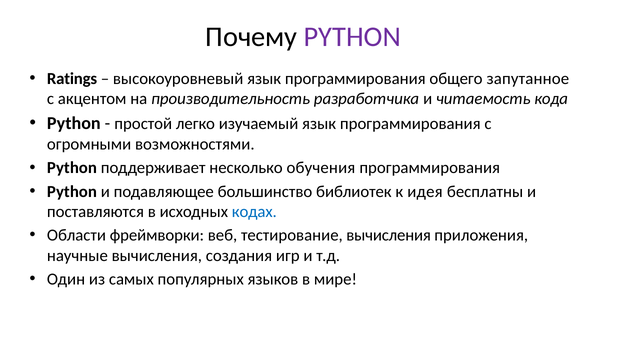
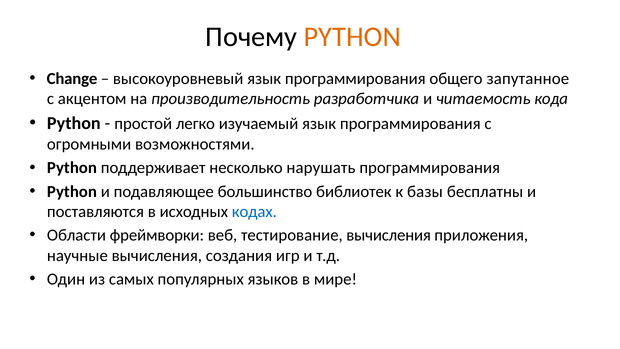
PYTHON at (352, 37) colour: purple -> orange
Ratings: Ratings -> Change
обучения: обучения -> нарушать
идея: идея -> базы
